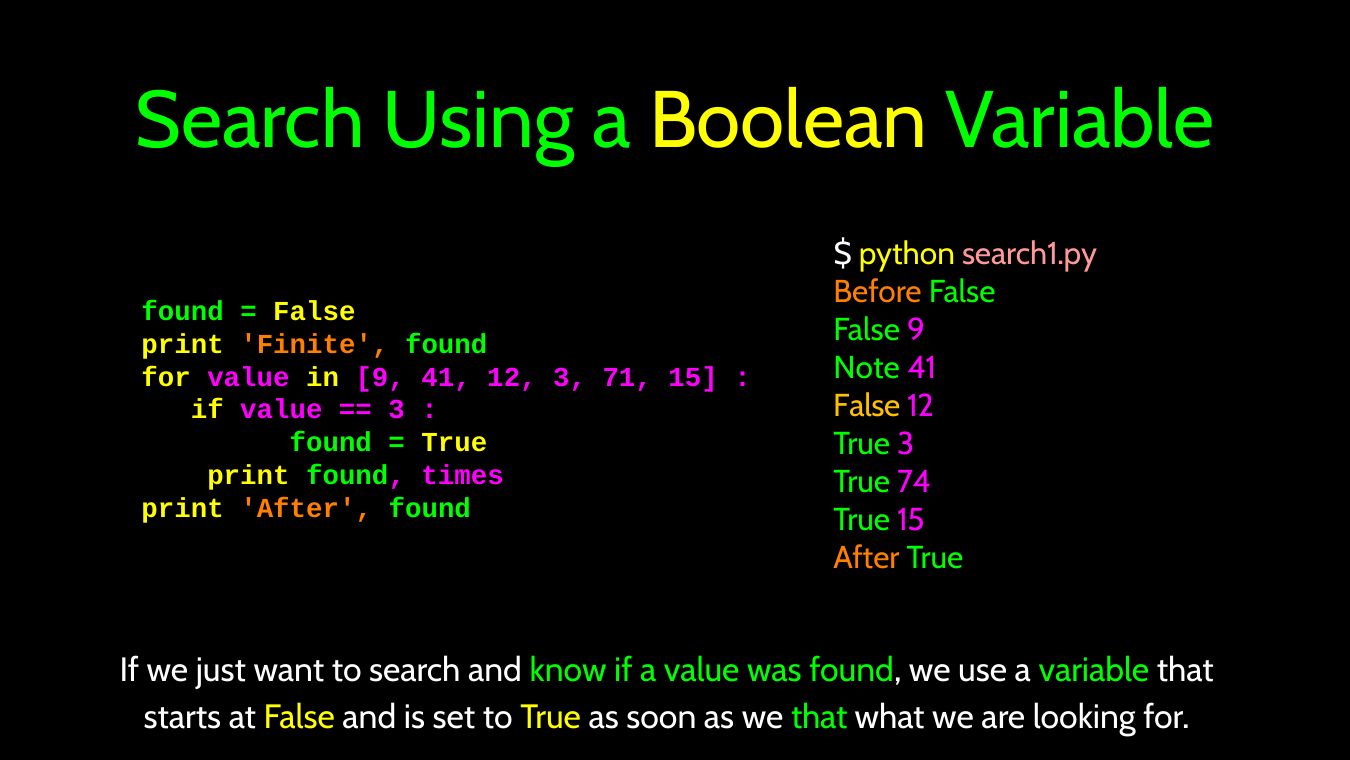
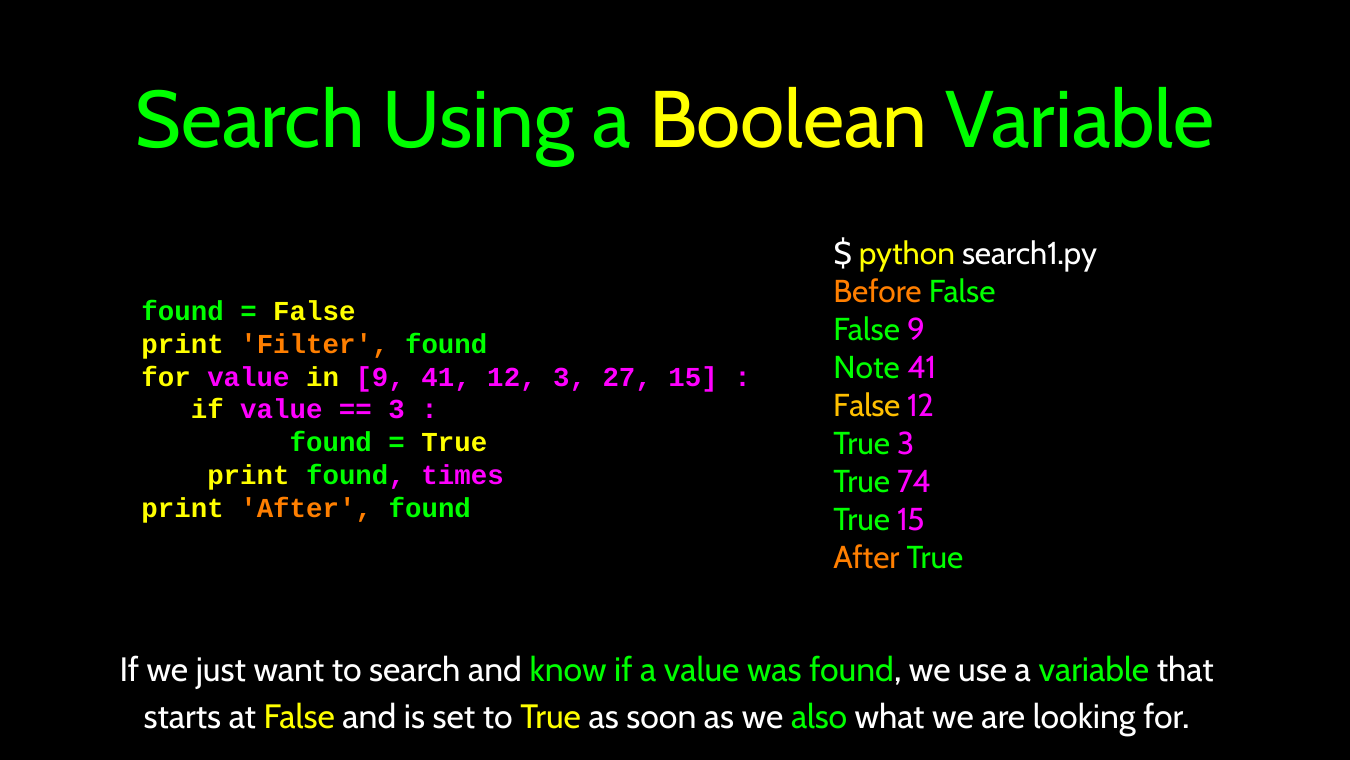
search1.py colour: pink -> white
Finite: Finite -> Filter
71: 71 -> 27
we that: that -> also
